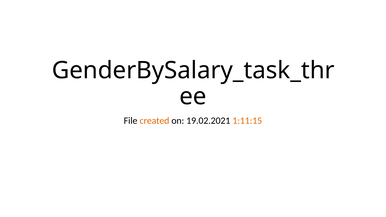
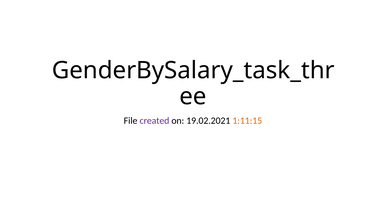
created colour: orange -> purple
